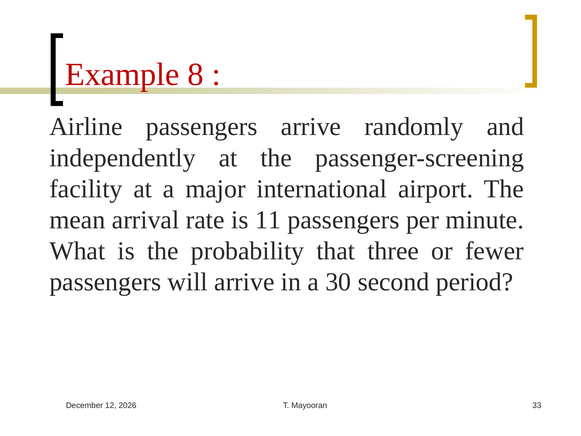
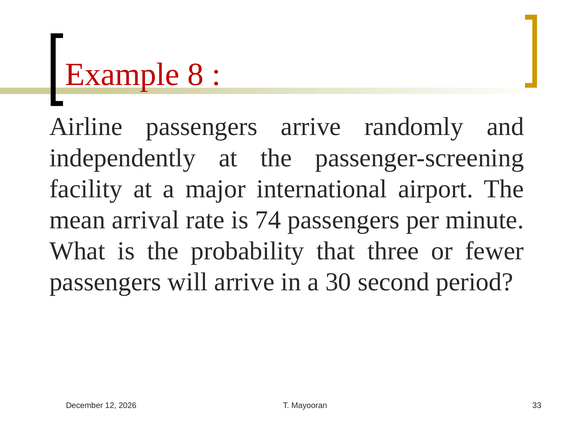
11: 11 -> 74
